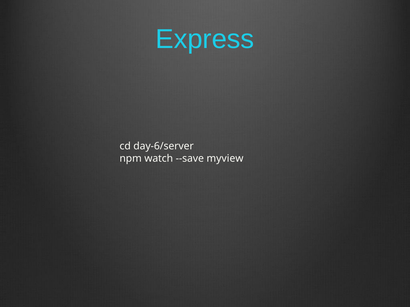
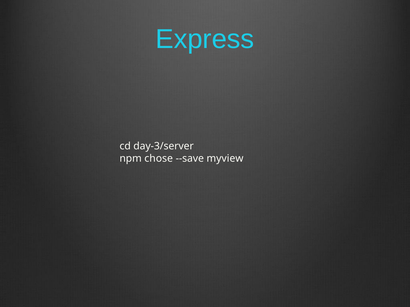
day-6/server: day-6/server -> day-3/server
watch: watch -> chose
